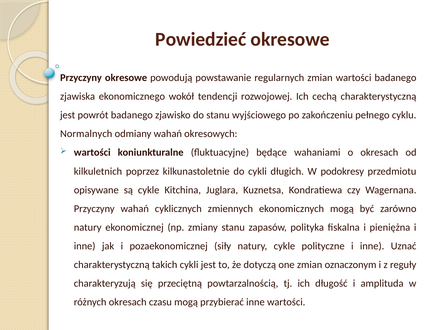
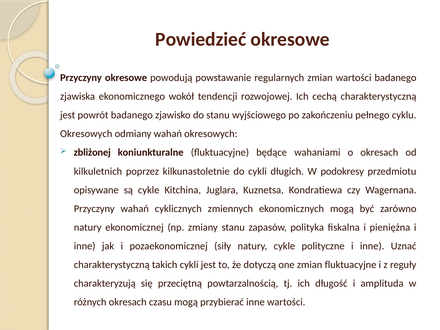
Normalnych at (86, 134): Normalnych -> Okresowych
wartości at (92, 153): wartości -> zbliżonej
zmian oznaczonym: oznaczonym -> fluktuacyjne
